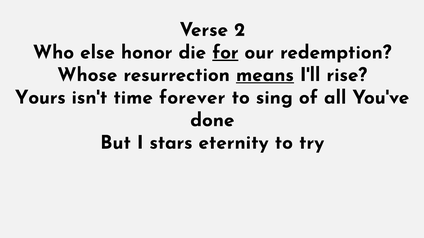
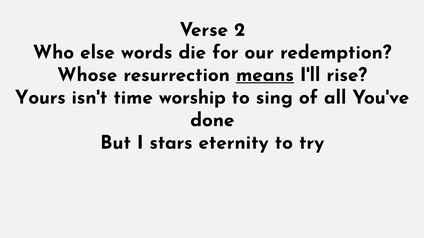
honor: honor -> words
for underline: present -> none
forever: forever -> worship
